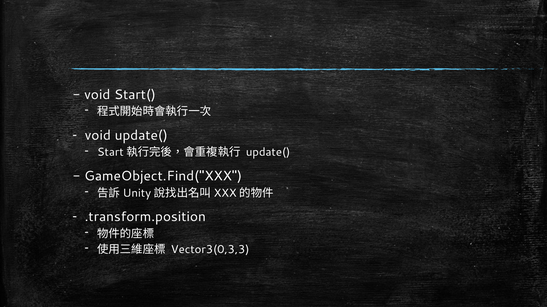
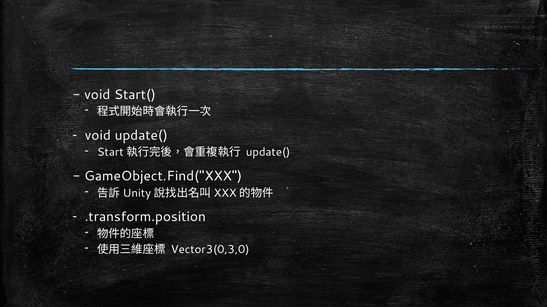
Vector3(0,3,3: Vector3(0,3,3 -> Vector3(0,3,0
